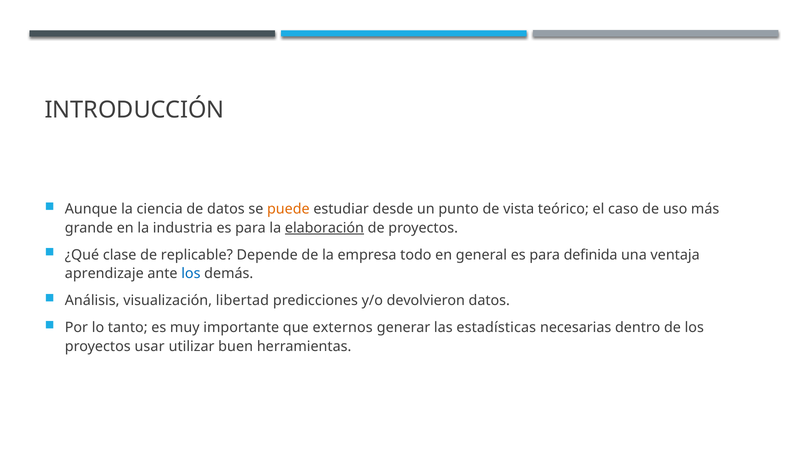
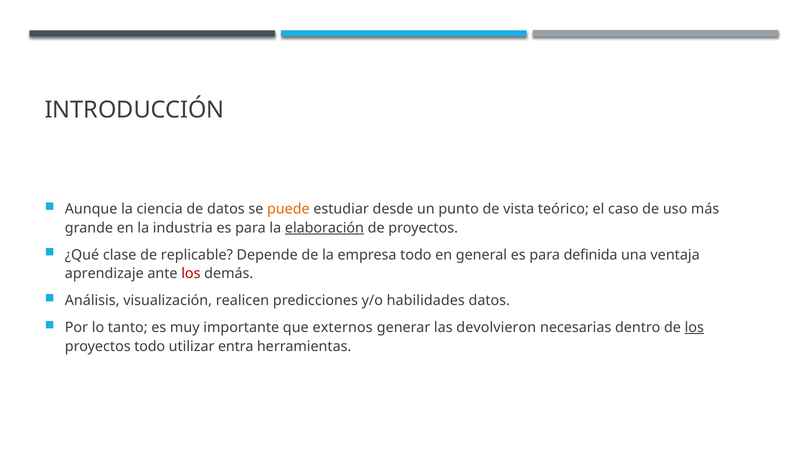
los at (191, 273) colour: blue -> red
libertad: libertad -> realicen
devolvieron: devolvieron -> habilidades
estadísticas: estadísticas -> devolvieron
los at (694, 327) underline: none -> present
proyectos usar: usar -> todo
buen: buen -> entra
